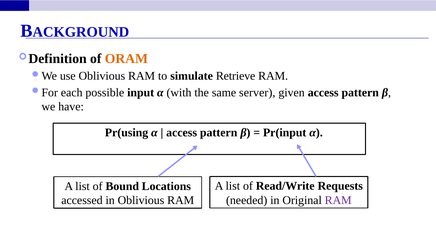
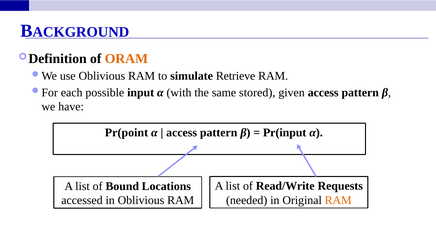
server: server -> stored
Pr(using: Pr(using -> Pr(point
RAM at (338, 200) colour: purple -> orange
